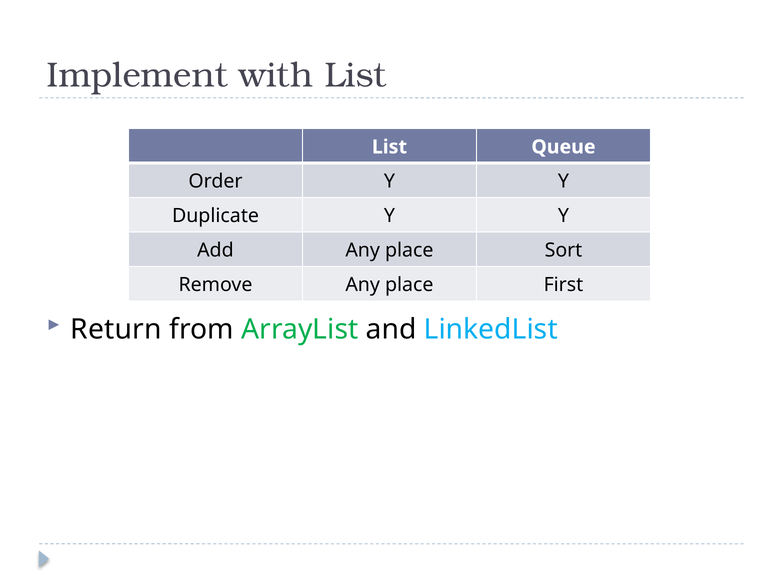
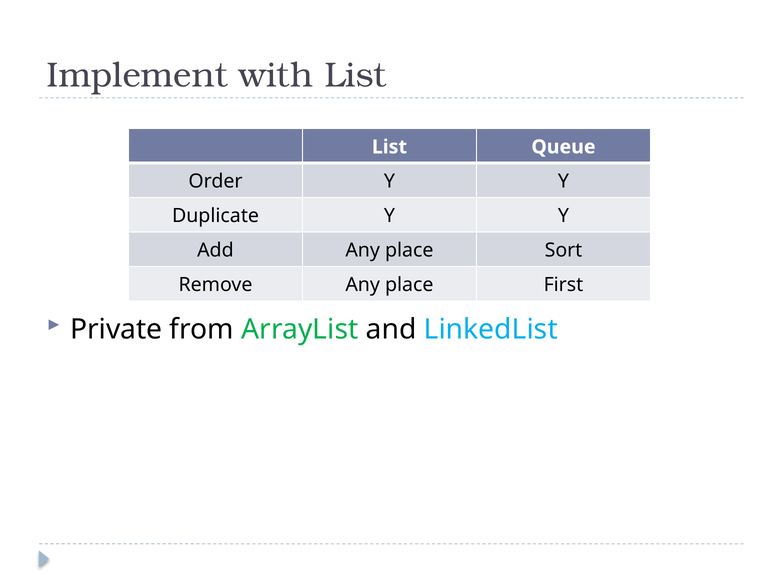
Return: Return -> Private
